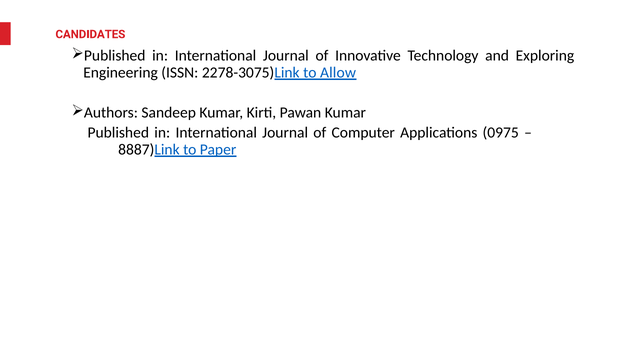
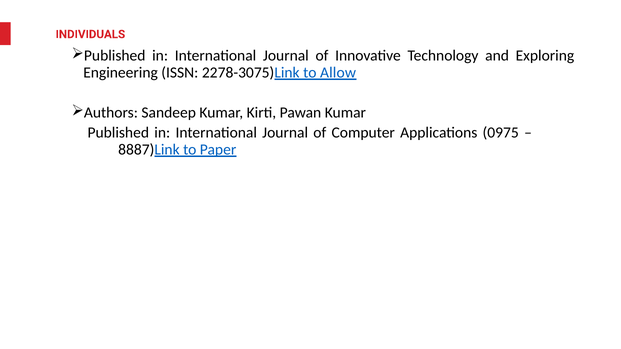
CANDIDATES: CANDIDATES -> INDIVIDUALS
